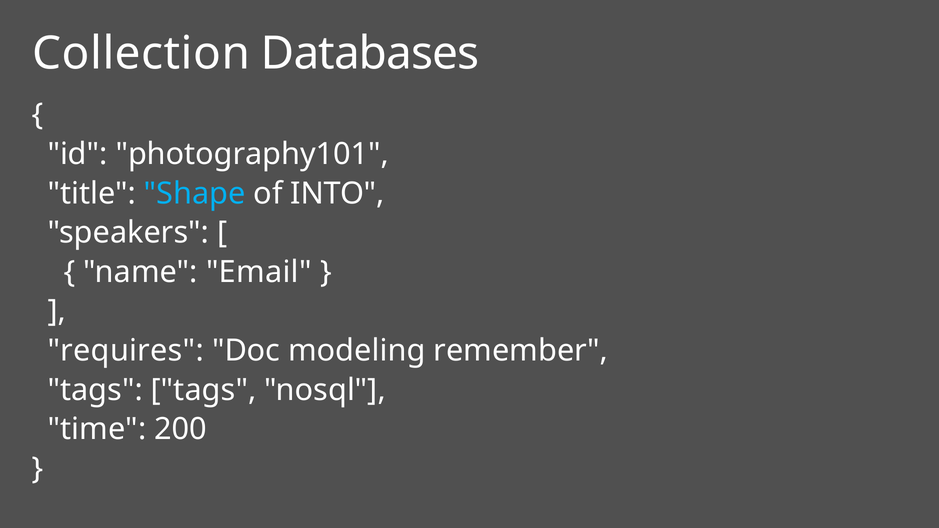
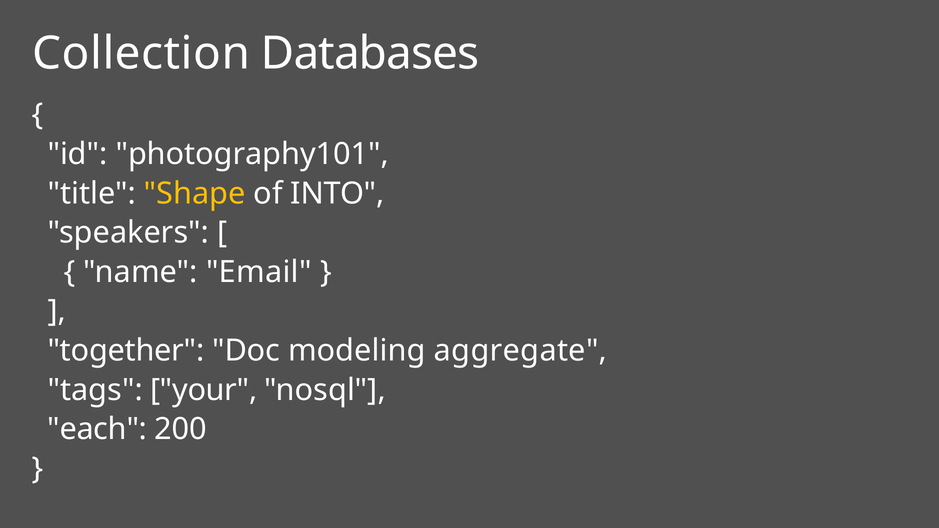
Shape colour: light blue -> yellow
requires: requires -> together
remember: remember -> aggregate
tags tags: tags -> your
time: time -> each
